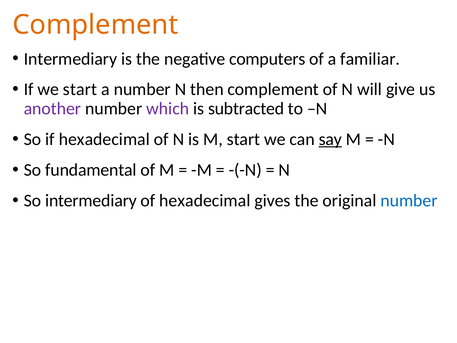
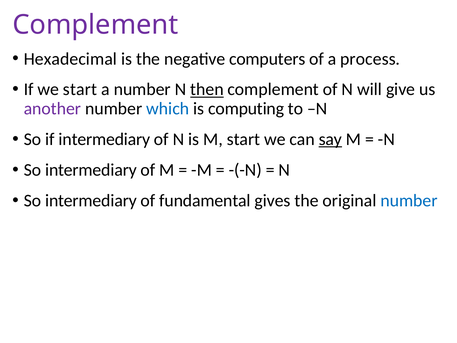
Complement at (95, 25) colour: orange -> purple
Intermediary at (70, 59): Intermediary -> Hexadecimal
familiar: familiar -> process
then underline: none -> present
which colour: purple -> blue
subtracted: subtracted -> computing
if hexadecimal: hexadecimal -> intermediary
fundamental at (91, 170): fundamental -> intermediary
of hexadecimal: hexadecimal -> fundamental
